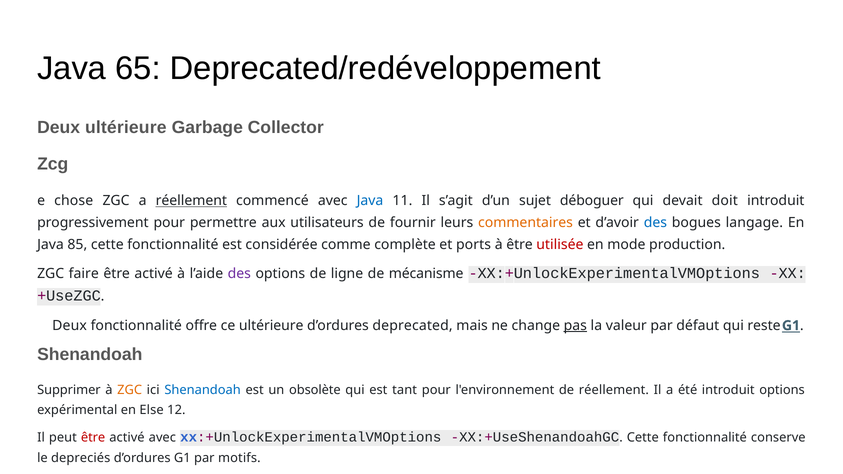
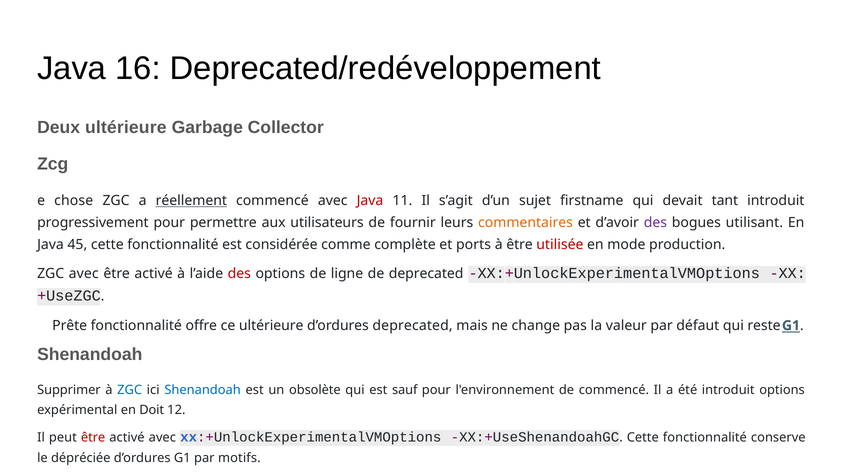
65: 65 -> 16
Java at (370, 201) colour: blue -> red
déboguer: déboguer -> firstname
doit: doit -> tant
des at (655, 223) colour: blue -> purple
langage: langage -> utilisant
85: 85 -> 45
ZGC faire: faire -> avec
des at (239, 274) colour: purple -> red
de mécanisme: mécanisme -> deprecated
Deux at (70, 326): Deux -> Prête
pas underline: present -> none
ZGC at (130, 390) colour: orange -> blue
tant: tant -> sauf
de réellement: réellement -> commencé
Else: Else -> Doit
depreciés: depreciés -> dépréciée
